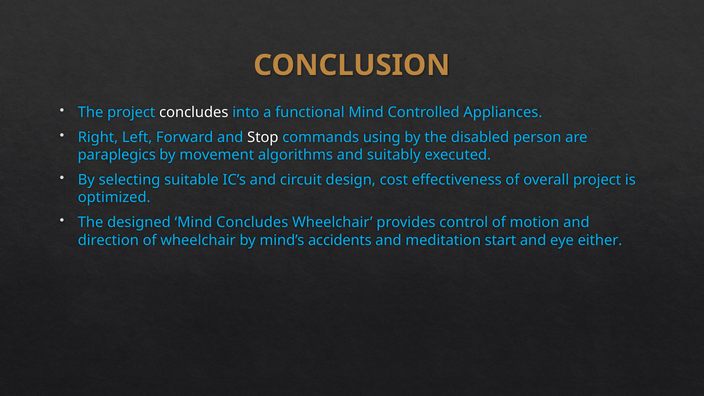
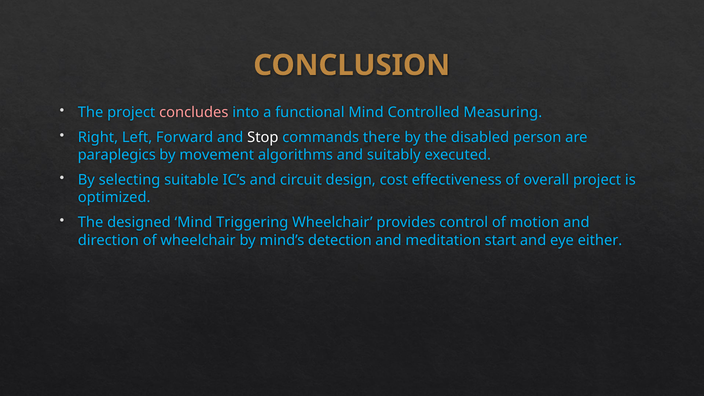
concludes at (194, 113) colour: white -> pink
Appliances: Appliances -> Measuring
using: using -> there
Mind Concludes: Concludes -> Triggering
accidents: accidents -> detection
